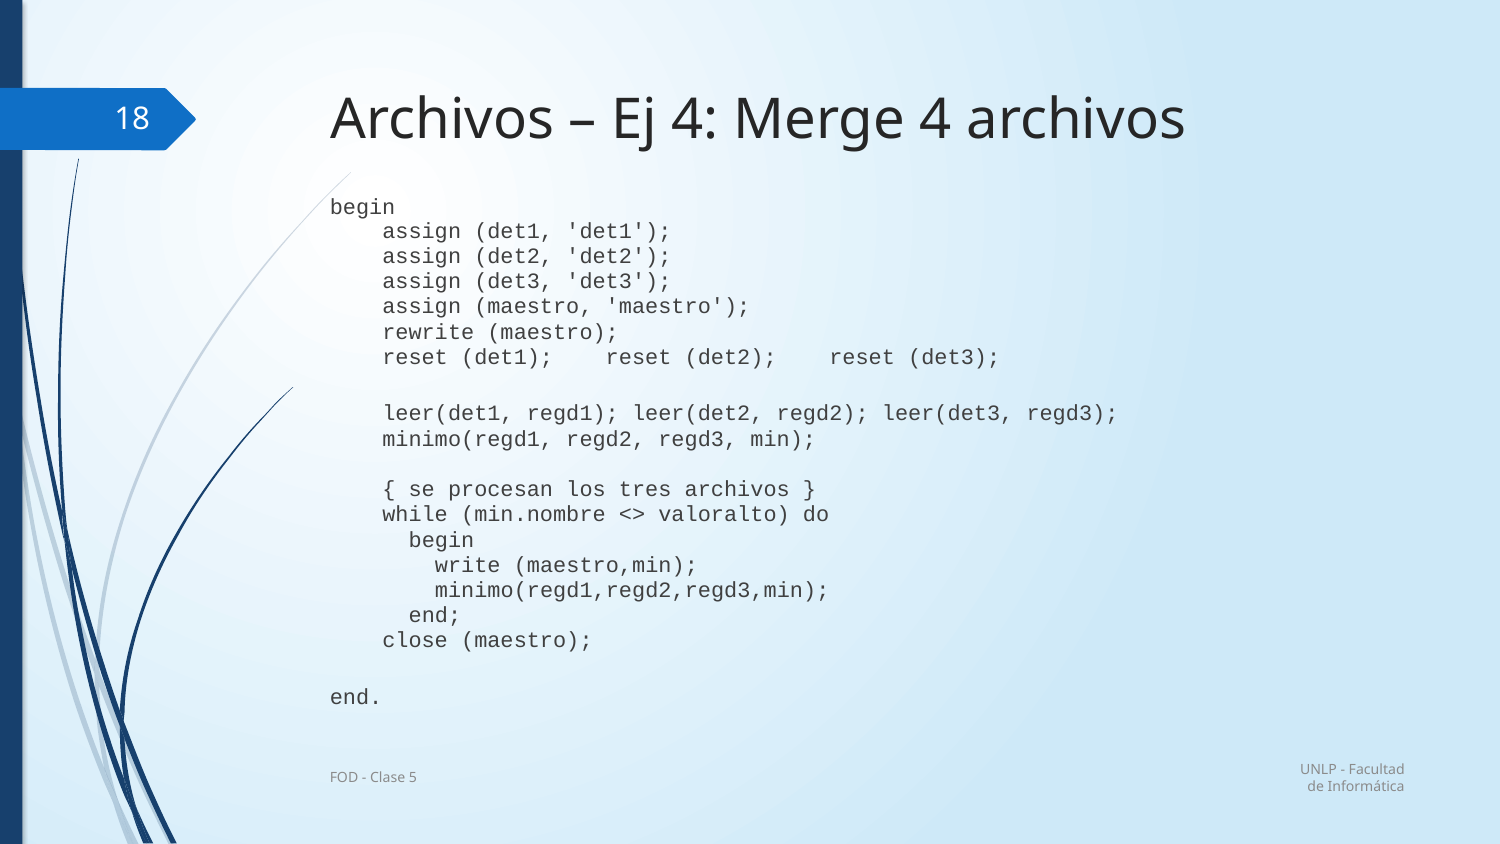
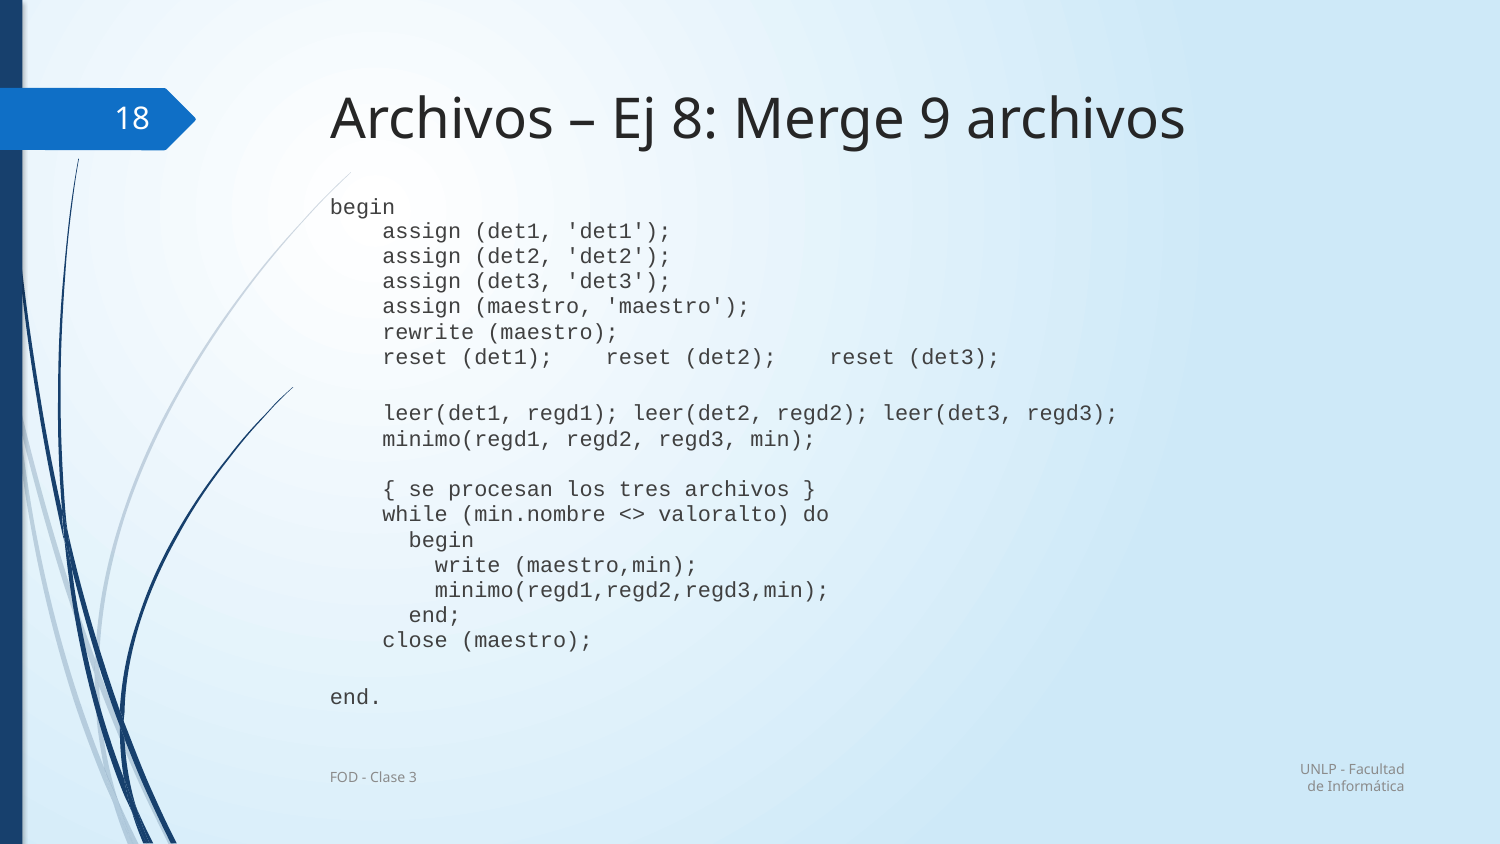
Ej 4: 4 -> 8
Merge 4: 4 -> 9
5: 5 -> 3
